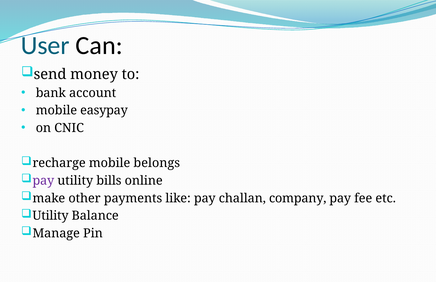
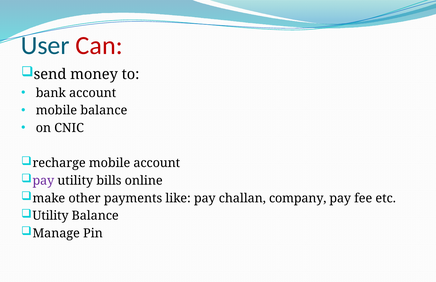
Can colour: black -> red
mobile easypay: easypay -> balance
mobile belongs: belongs -> account
